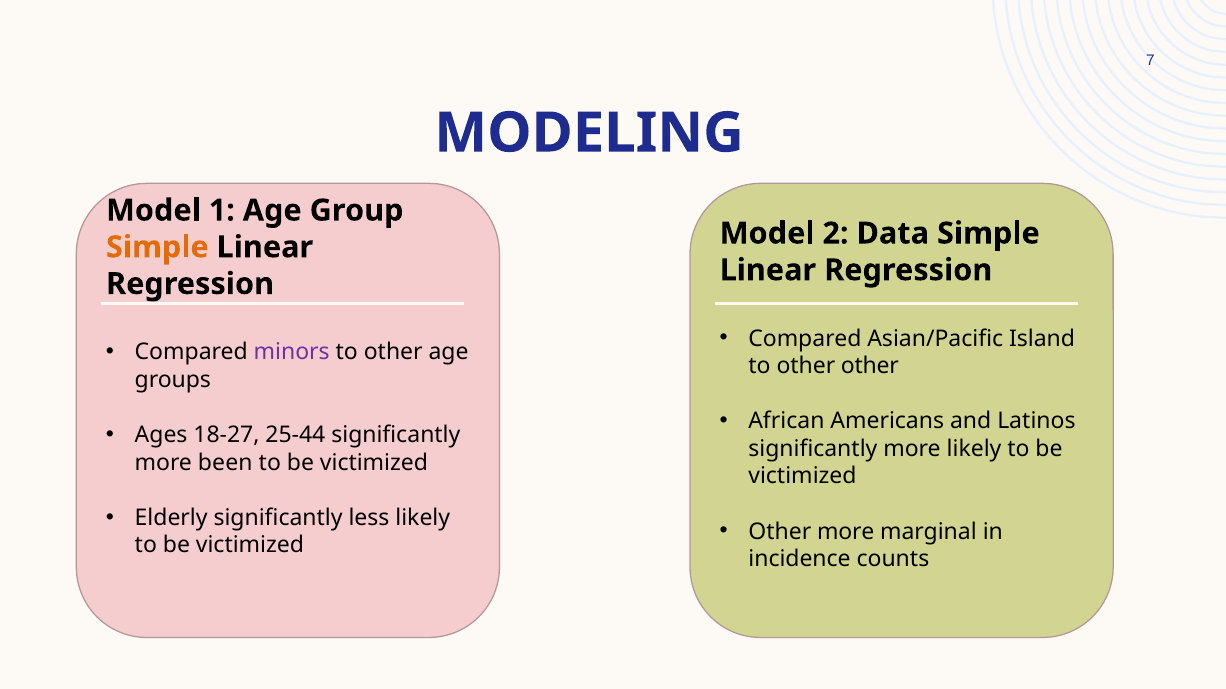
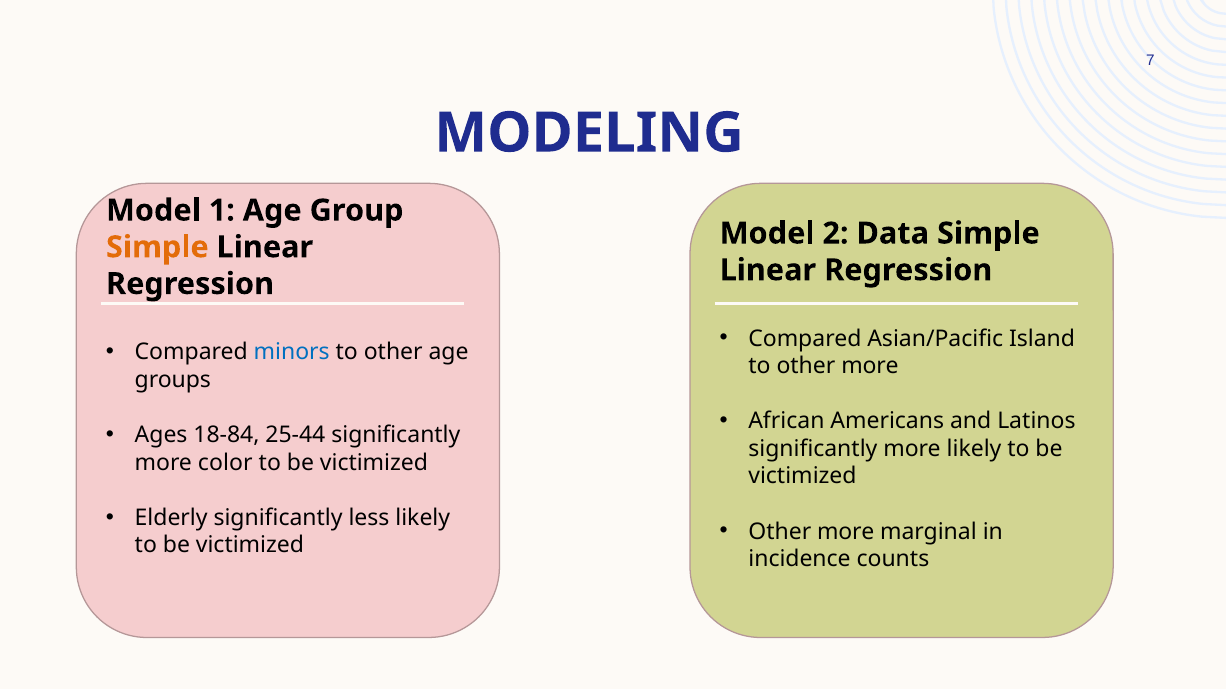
minors colour: purple -> blue
to other other: other -> more
18-27: 18-27 -> 18-84
been: been -> color
